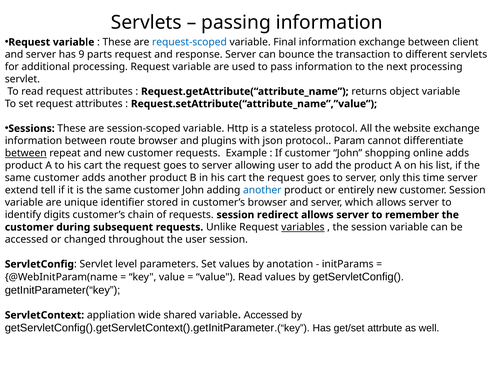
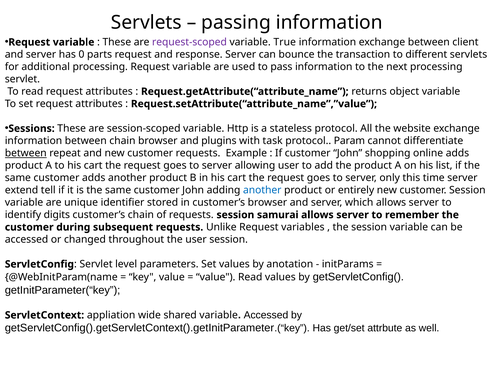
request-scoped colour: blue -> purple
Final: Final -> True
9: 9 -> 0
between route: route -> chain
json: json -> task
redirect: redirect -> samurai
variables underline: present -> none
